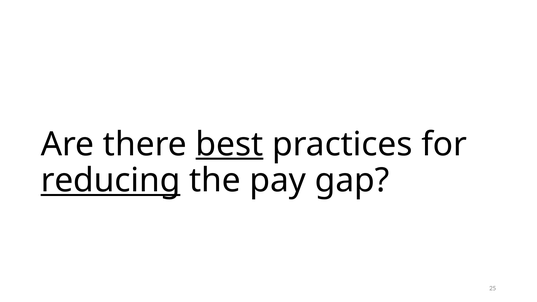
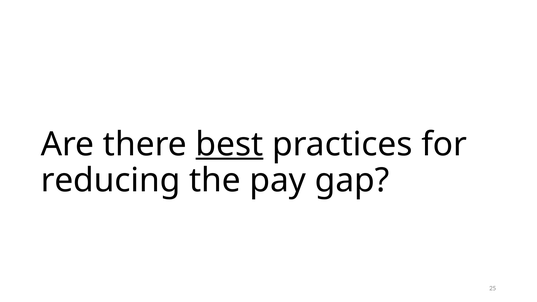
reducing underline: present -> none
